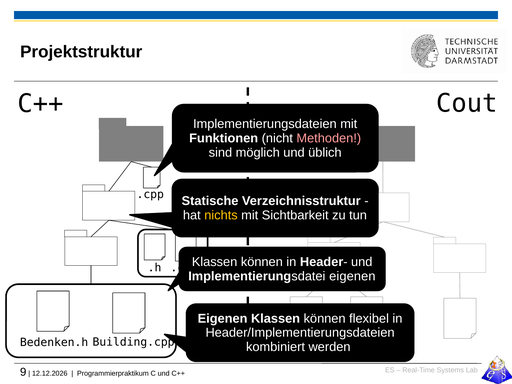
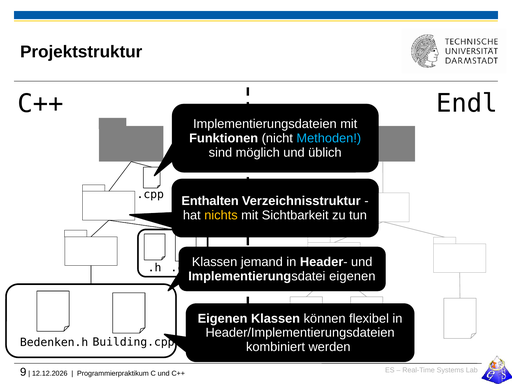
Cout: Cout -> Endl
Methoden colour: pink -> light blue
Statische: Statische -> Enthalten
können at (262, 262): können -> jemand
